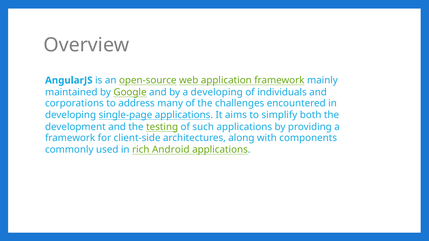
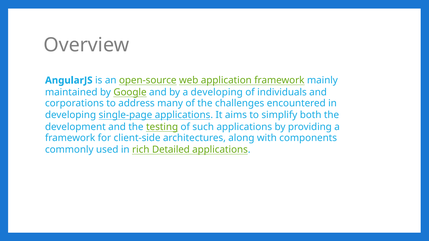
Android: Android -> Detailed
